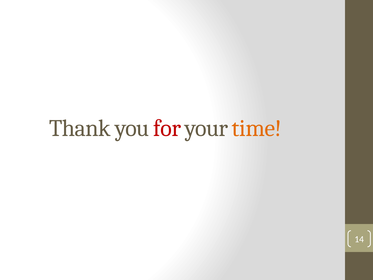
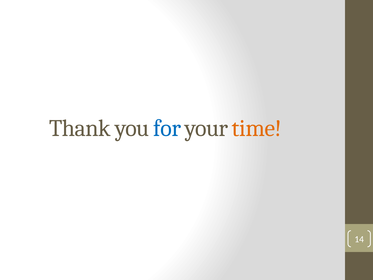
for colour: red -> blue
